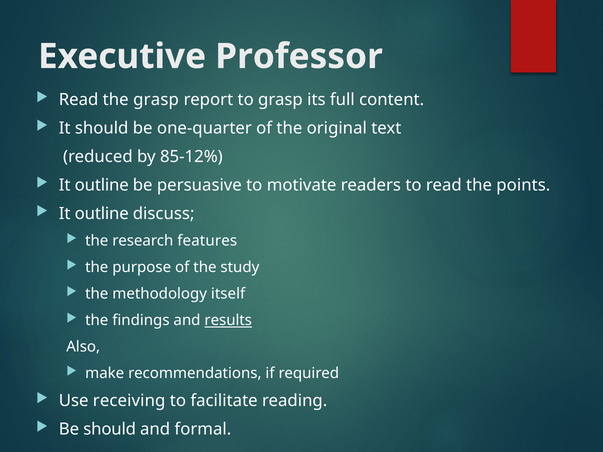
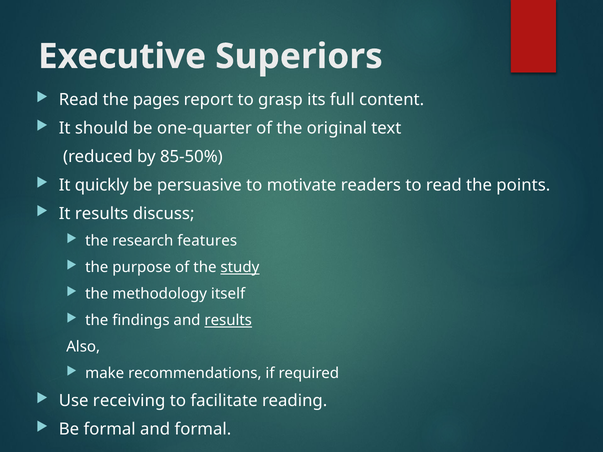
Professor: Professor -> Superiors
the grasp: grasp -> pages
85-12%: 85-12% -> 85-50%
outline at (102, 185): outline -> quickly
outline at (102, 214): outline -> results
study underline: none -> present
Be should: should -> formal
